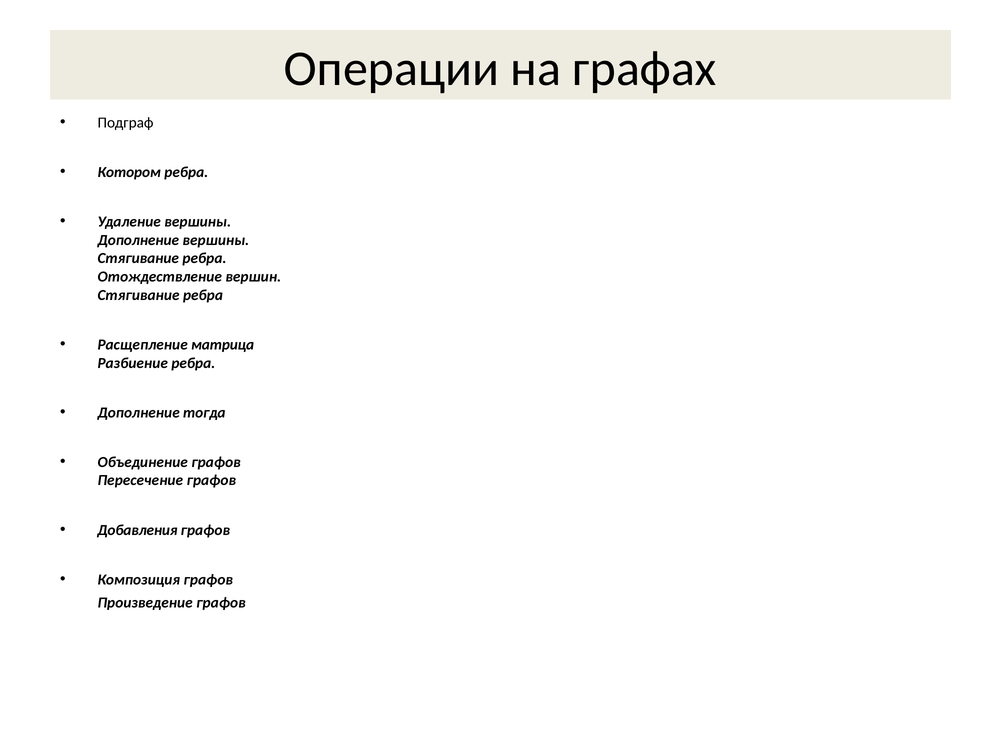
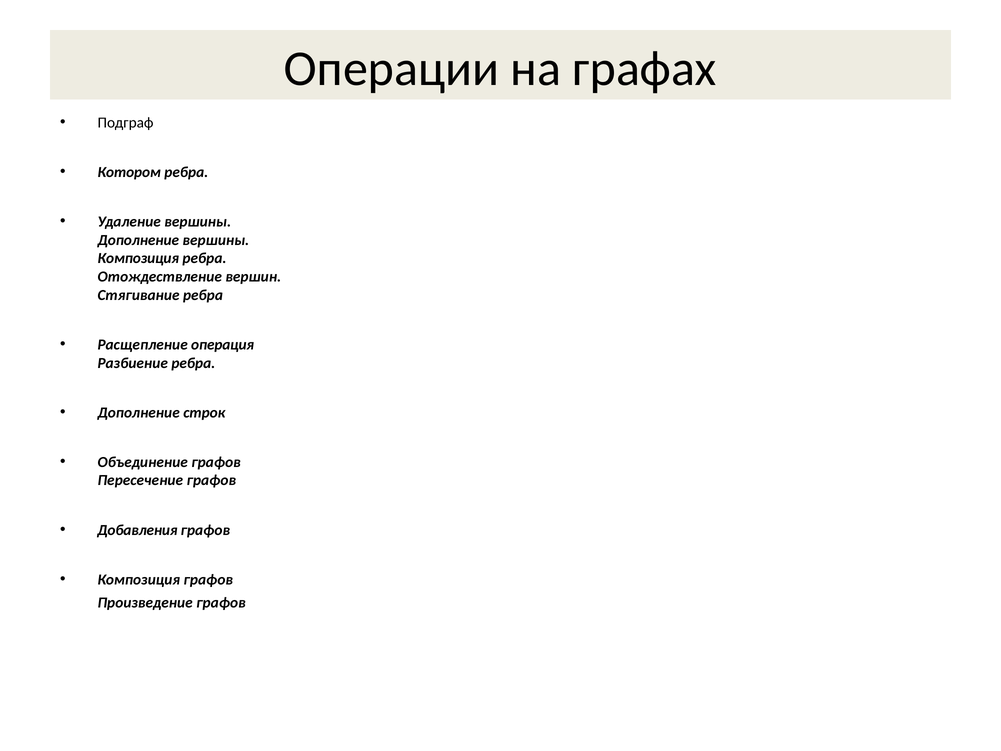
Стягивание at (138, 258): Стягивание -> Композиция
матрица: матрица -> операция
тогда: тогда -> строк
